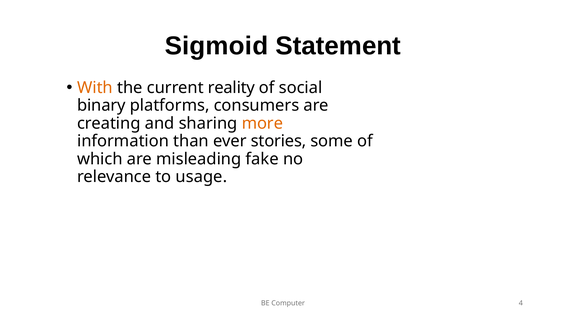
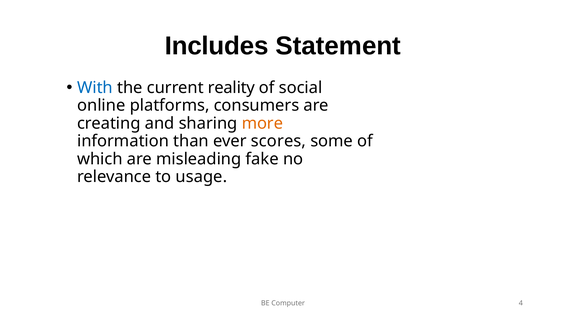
Sigmoid: Sigmoid -> Includes
With colour: orange -> blue
binary: binary -> online
stories: stories -> scores
